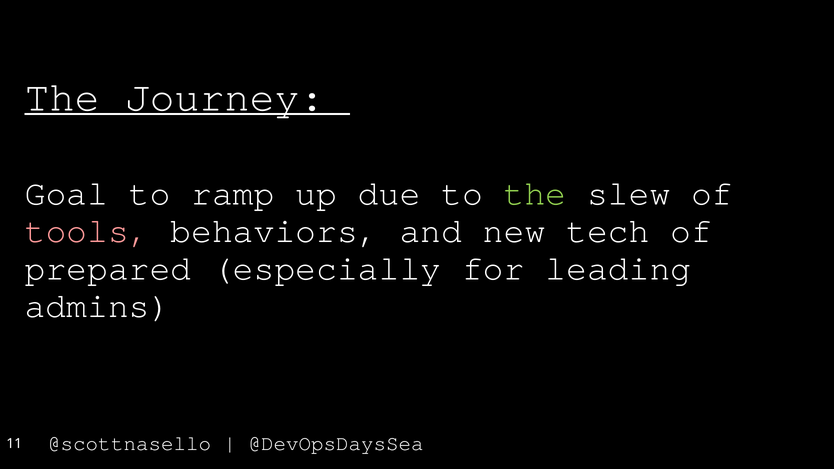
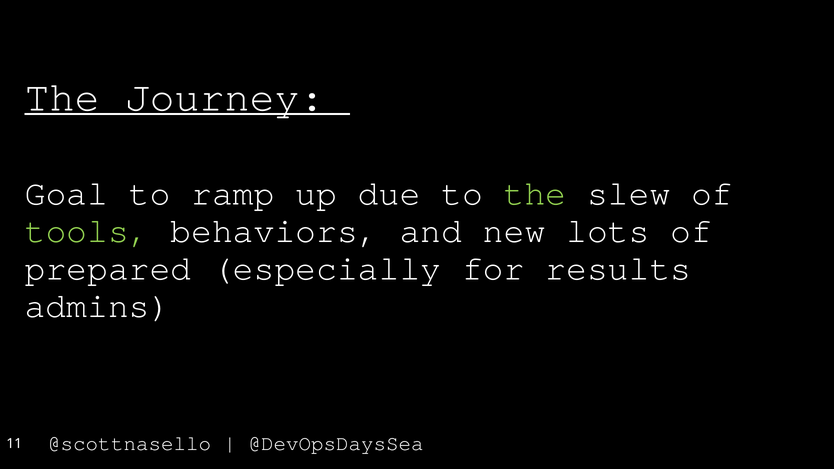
tools colour: pink -> light green
tech: tech -> lots
leading: leading -> results
